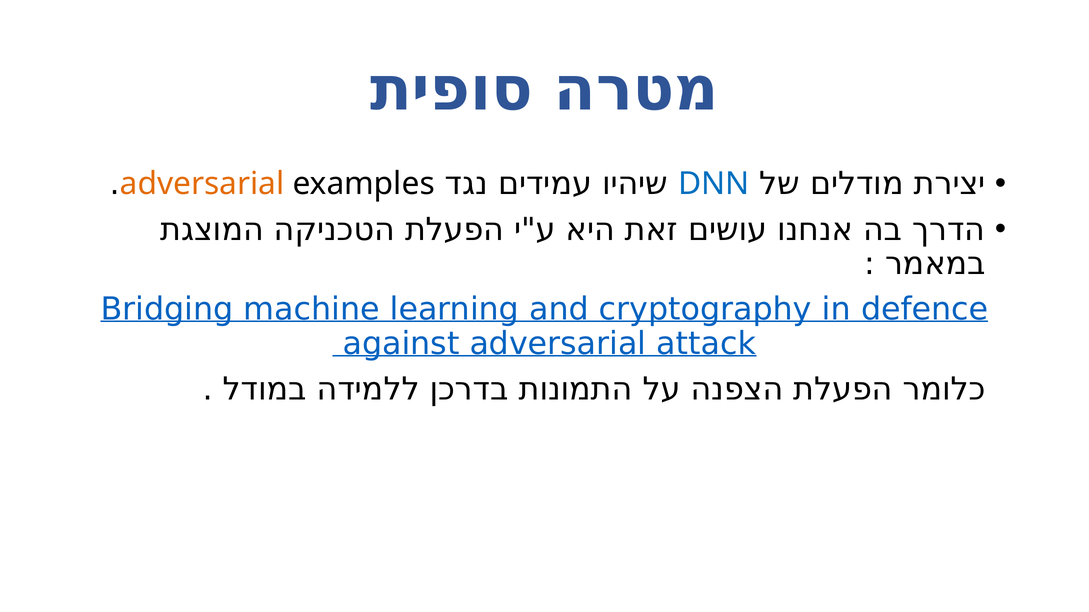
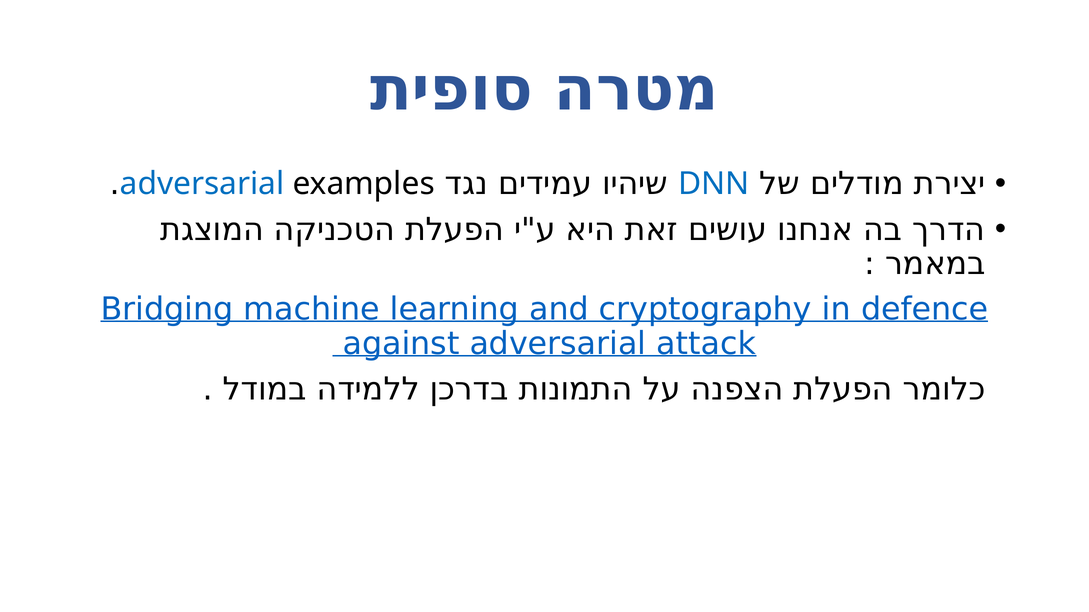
adversarial at (202, 184) colour: orange -> blue
